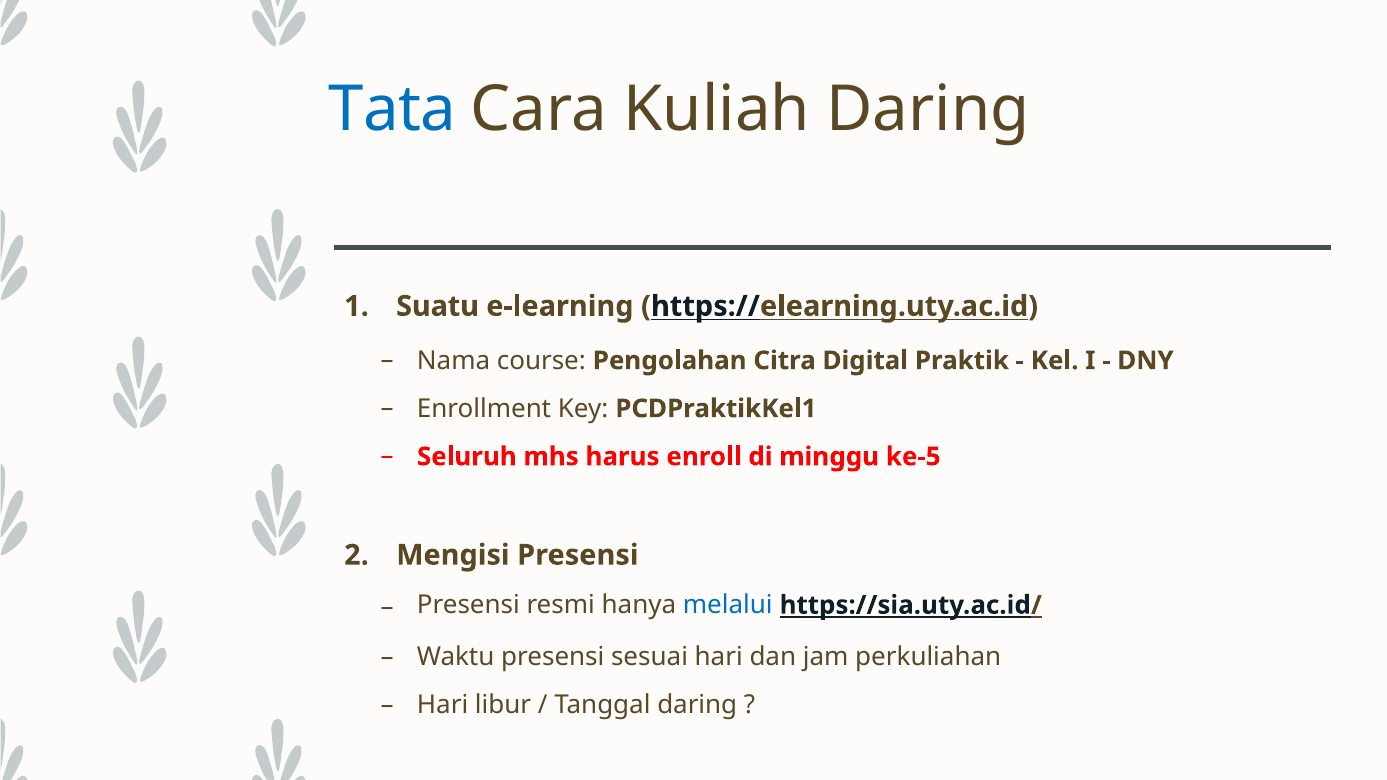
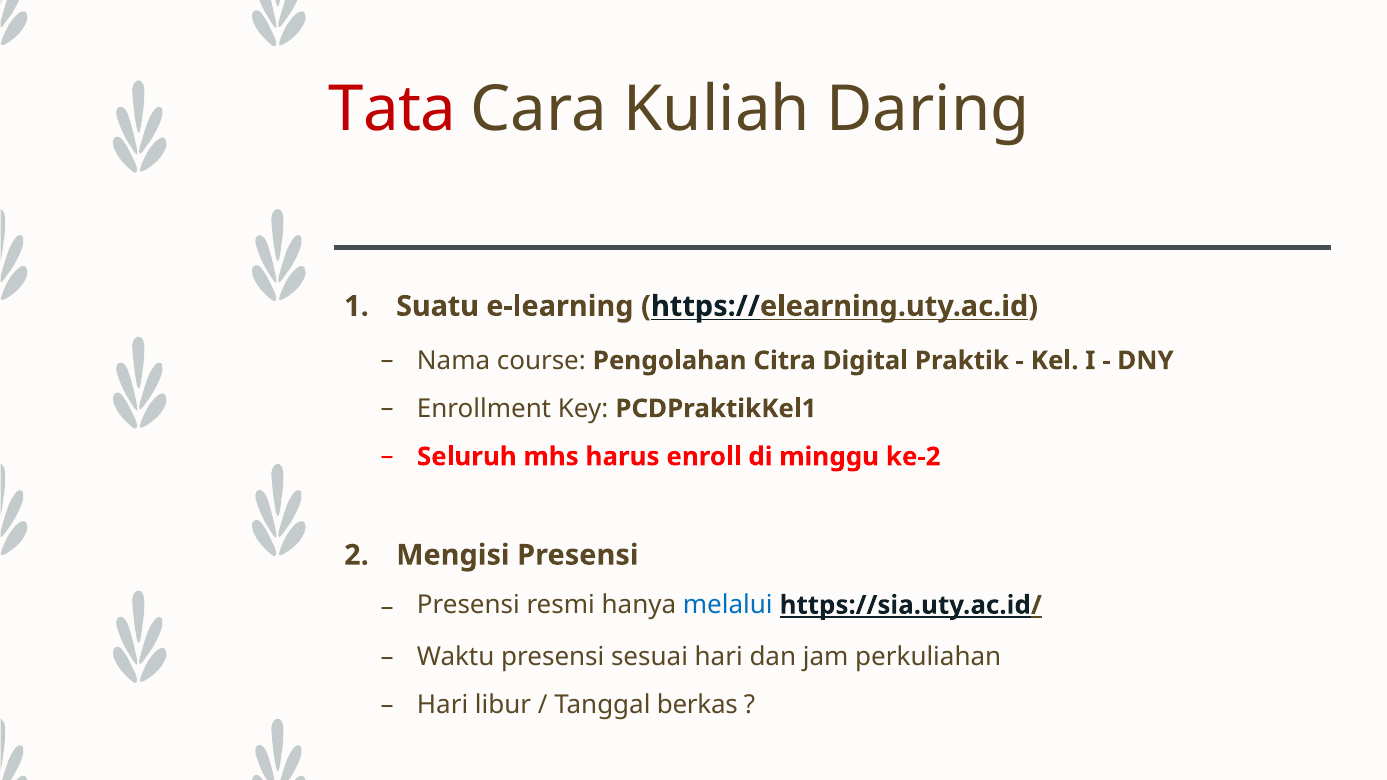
Tata colour: blue -> red
ke-5: ke-5 -> ke-2
Tanggal daring: daring -> berkas
